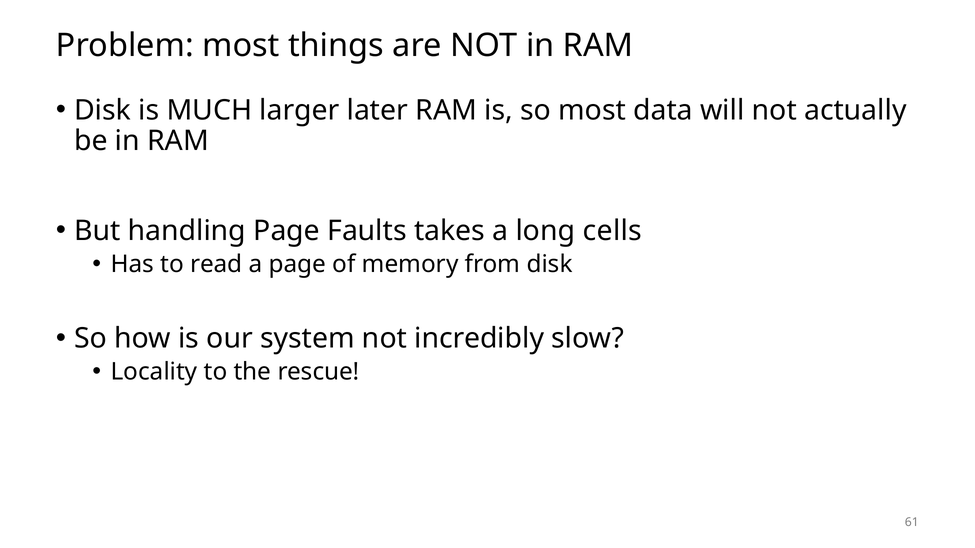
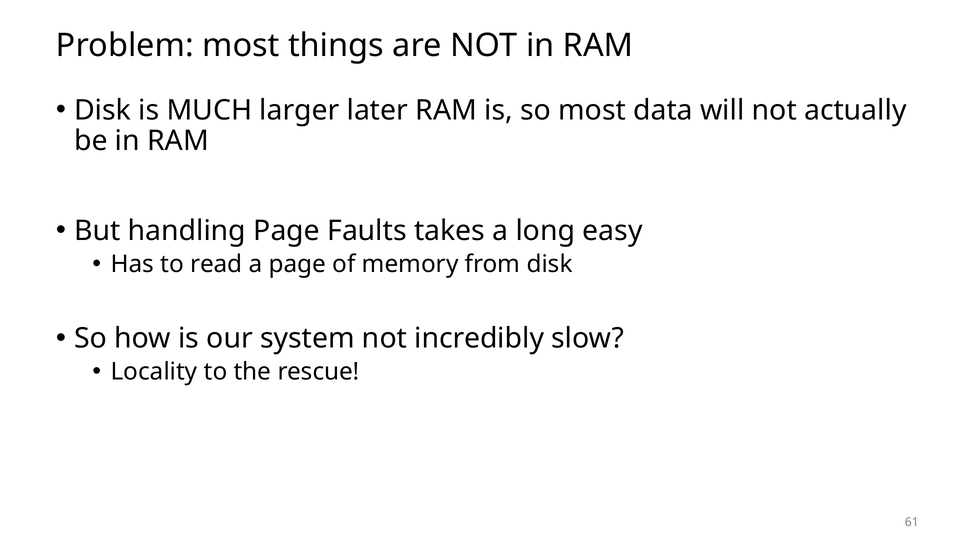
cells: cells -> easy
